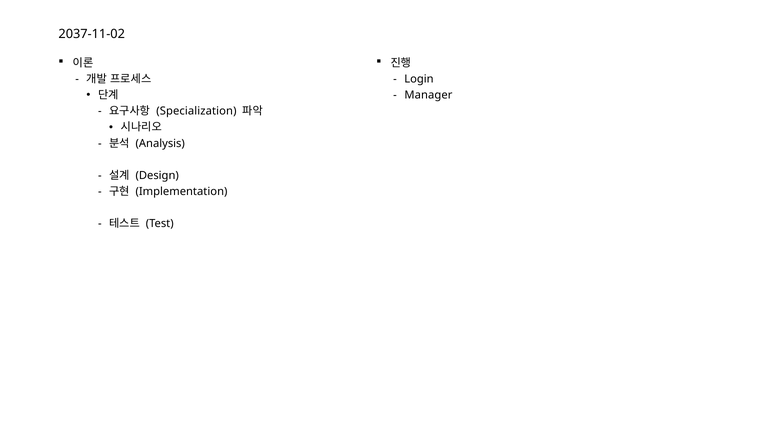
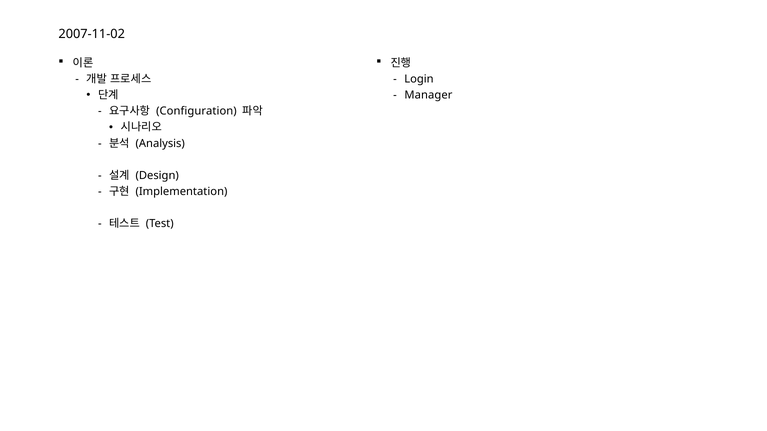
2037-11-02: 2037-11-02 -> 2007-11-02
Specialization: Specialization -> Configuration
